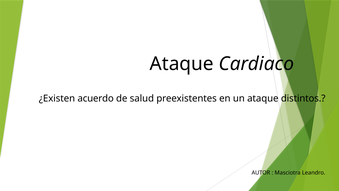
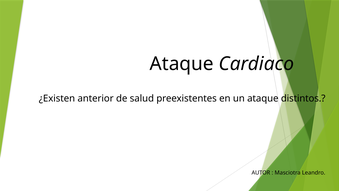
acuerdo: acuerdo -> anterior
